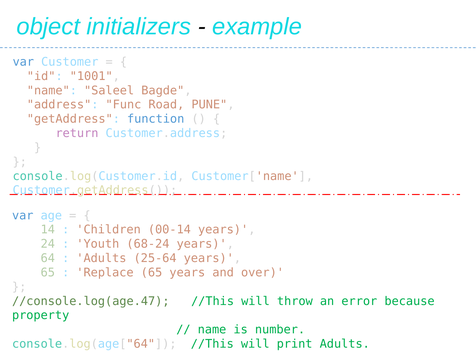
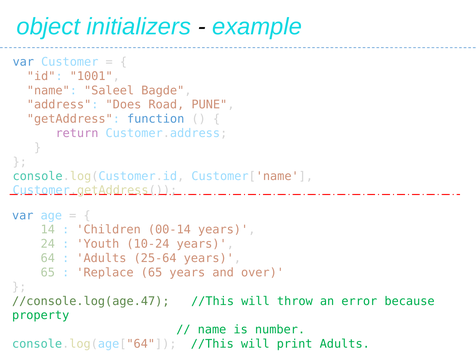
Func: Func -> Does
68-24: 68-24 -> 10-24
